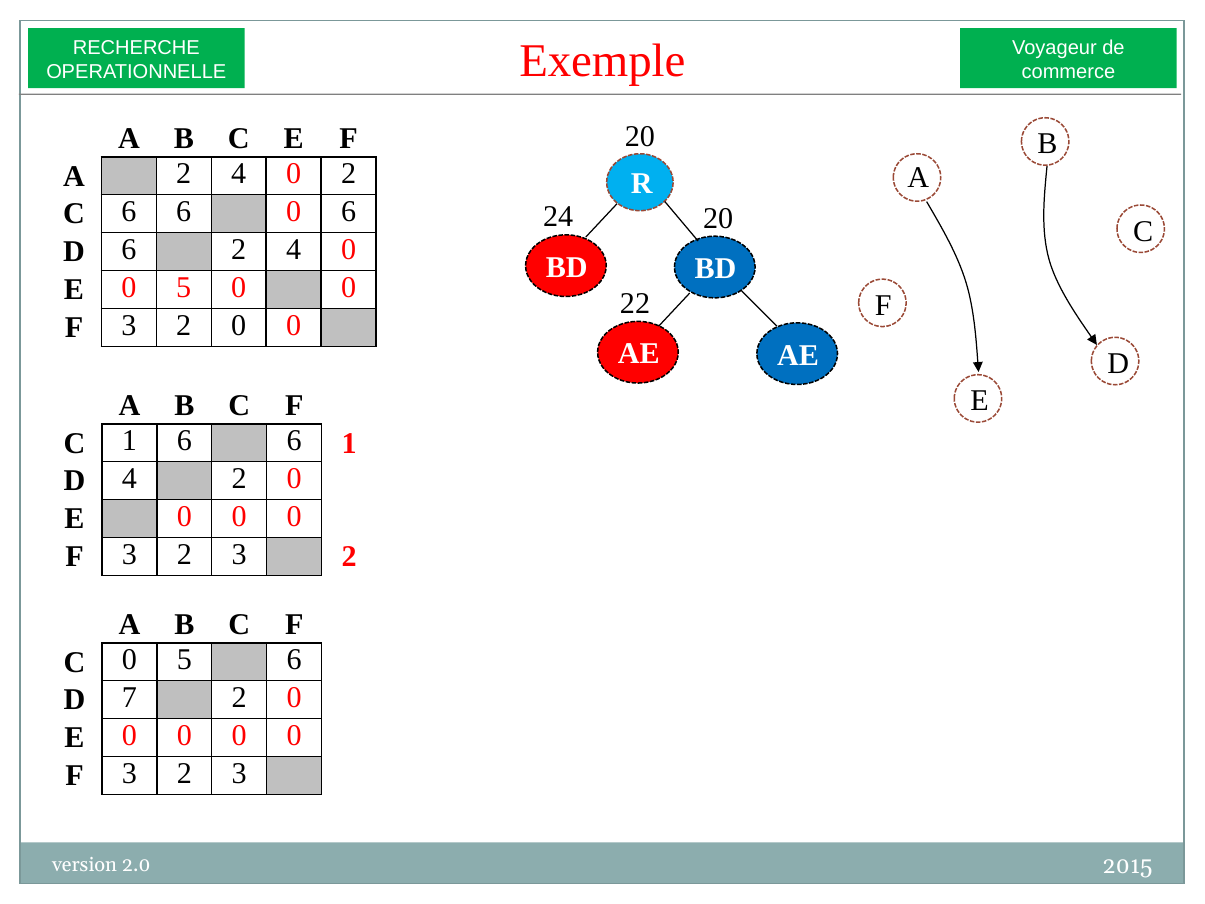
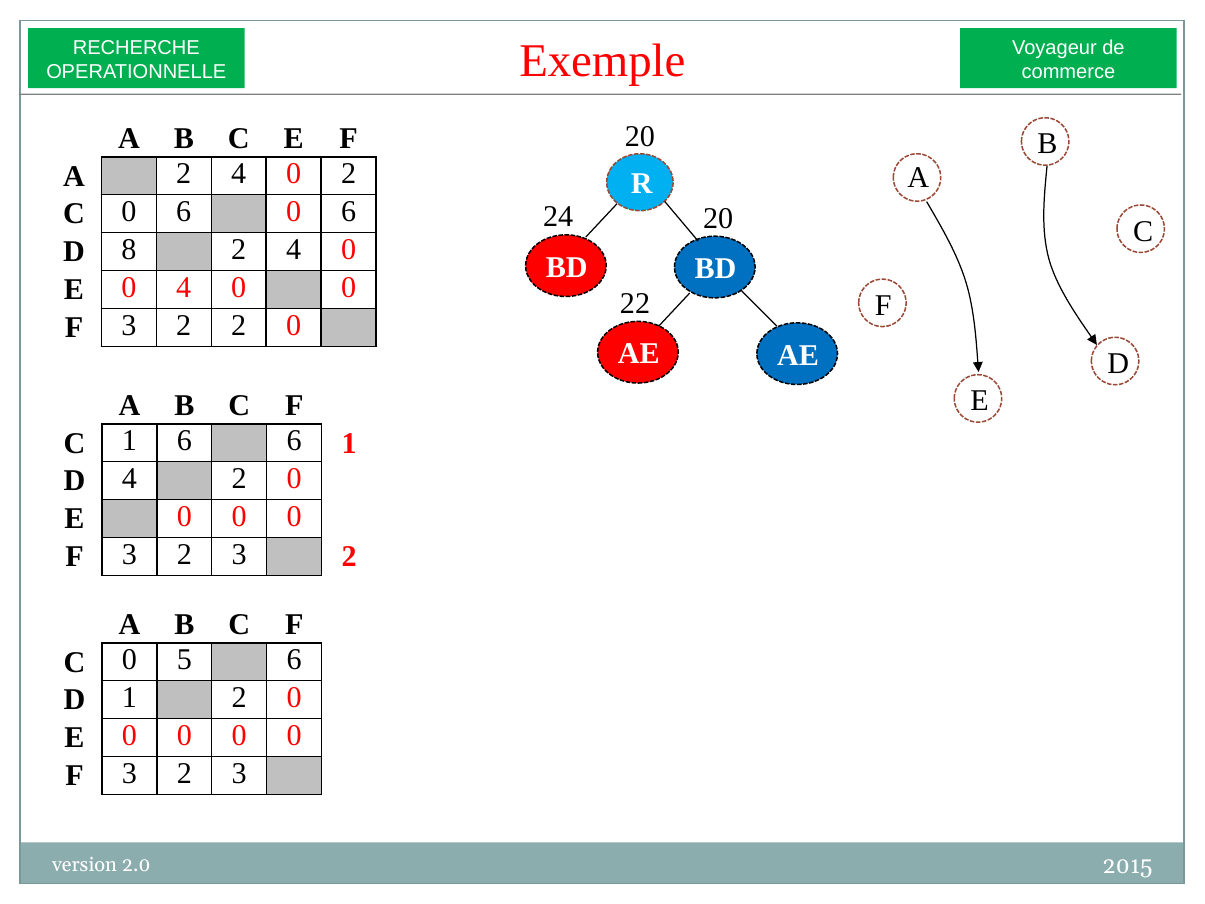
6 at (129, 212): 6 -> 0
D 6: 6 -> 8
E 0 5: 5 -> 4
3 2 0: 0 -> 2
D 7: 7 -> 1
